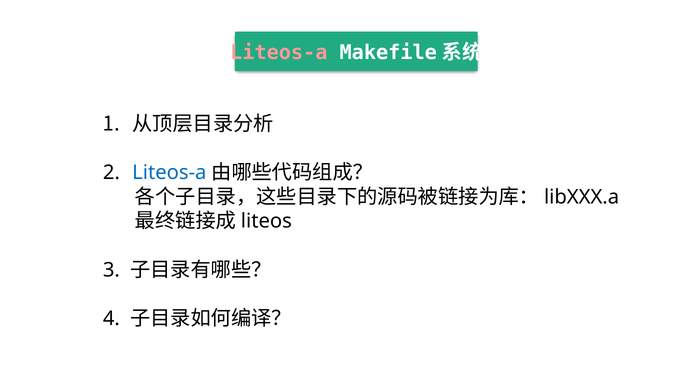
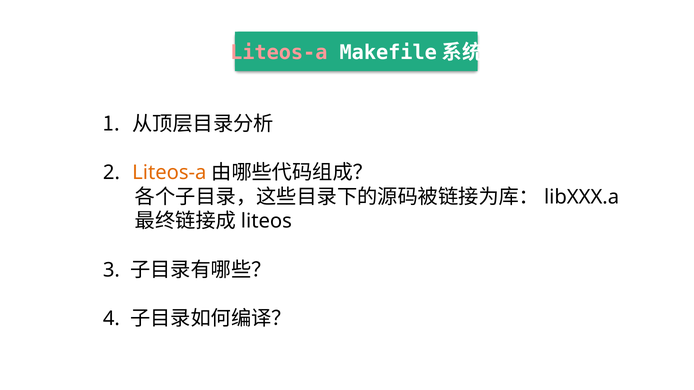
Liteos-a at (169, 173) colour: blue -> orange
